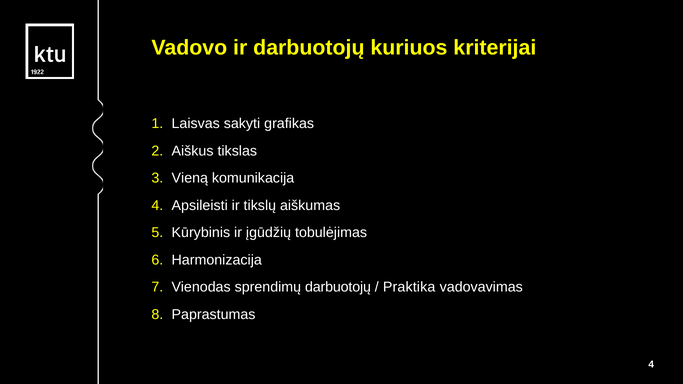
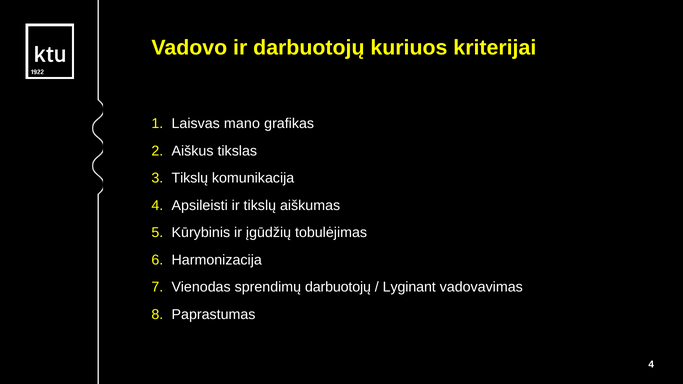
sakyti: sakyti -> mano
Vieną at (190, 178): Vieną -> Tikslų
Praktika: Praktika -> Lyginant
